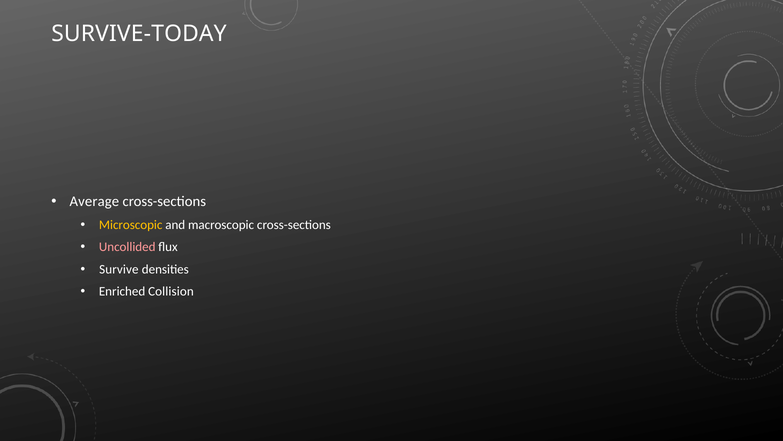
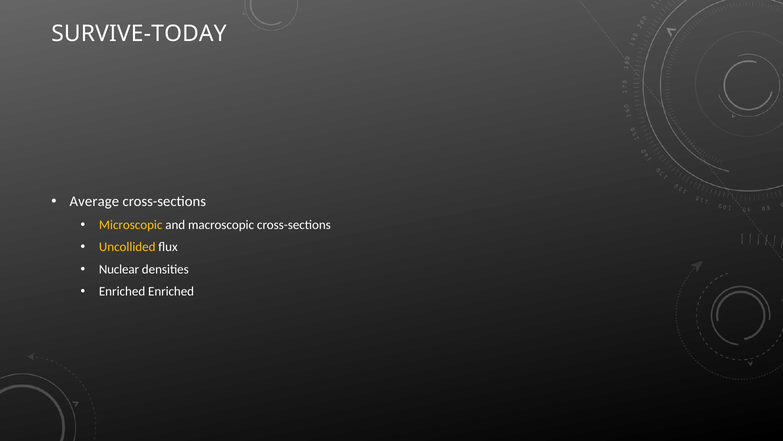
Uncollided colour: pink -> yellow
Survive: Survive -> Nuclear
Enriched Collision: Collision -> Enriched
